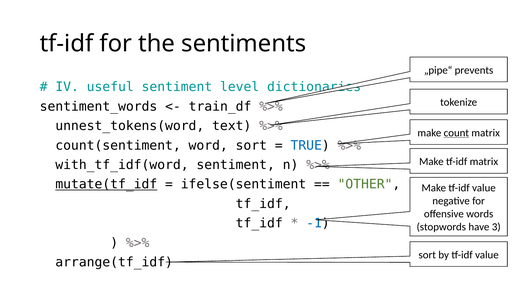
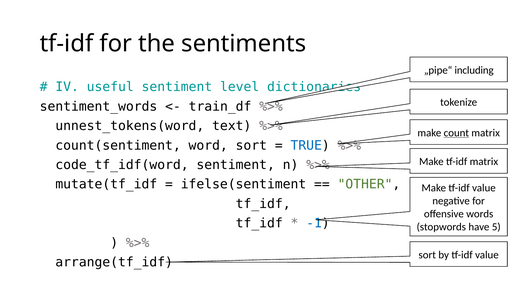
prevents: prevents -> including
with_tf_idf(word: with_tf_idf(word -> code_tf_idf(word
mutate(tf_idf underline: present -> none
3: 3 -> 5
